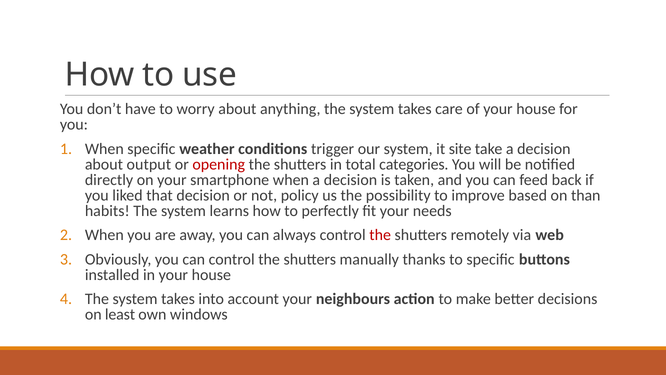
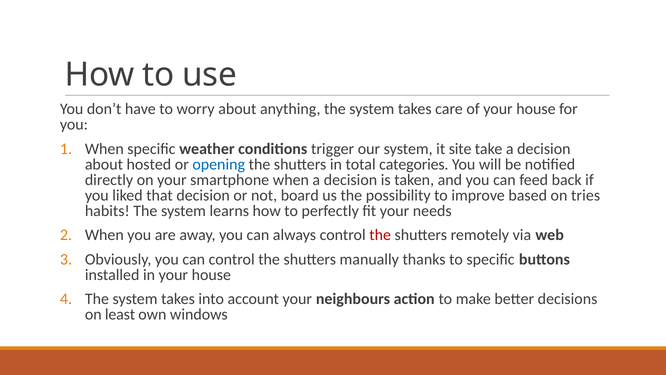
output: output -> hosted
opening colour: red -> blue
policy: policy -> board
than: than -> tries
